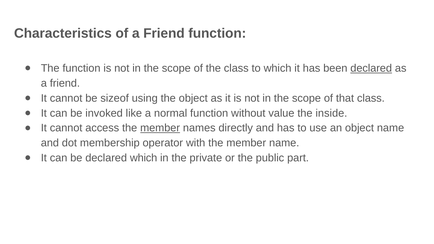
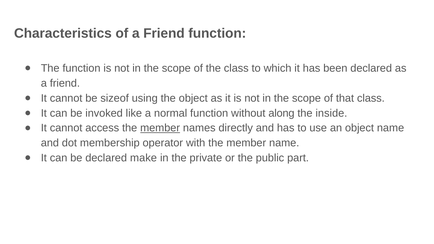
declared at (371, 68) underline: present -> none
value: value -> along
declared which: which -> make
